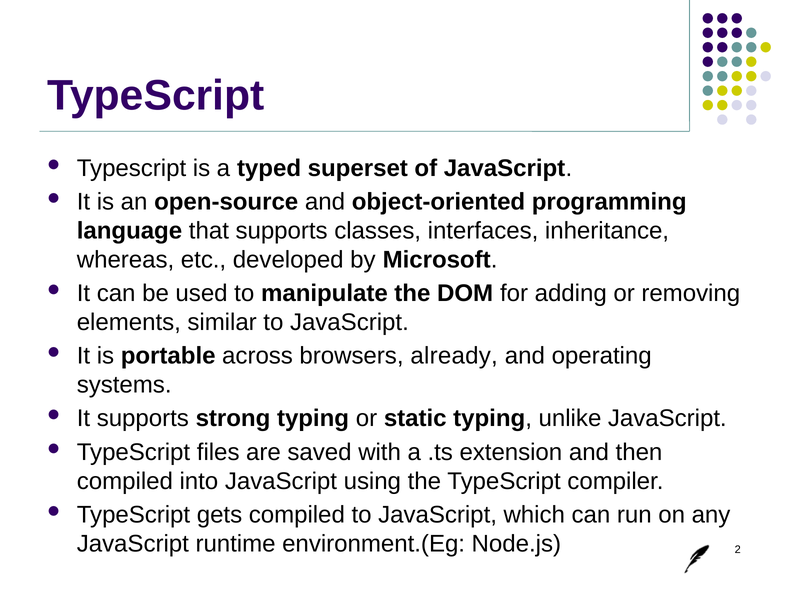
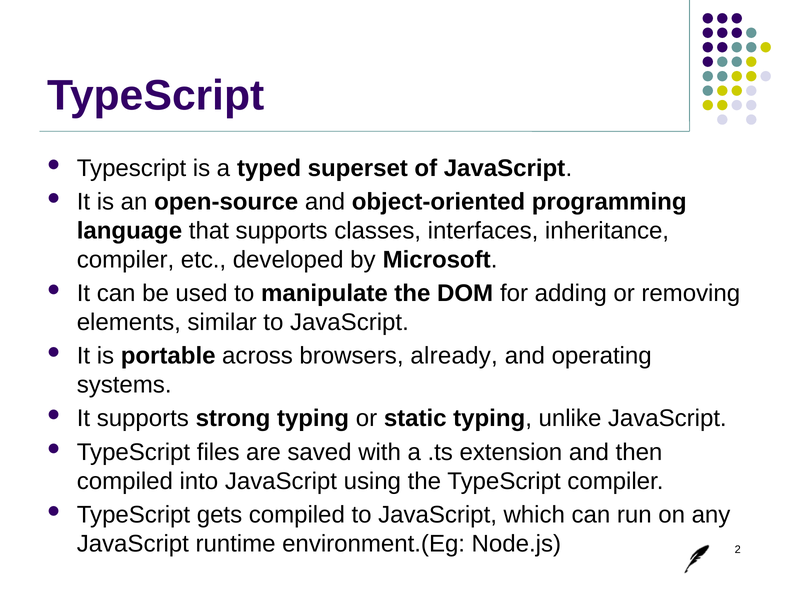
whereas at (126, 260): whereas -> compiler
